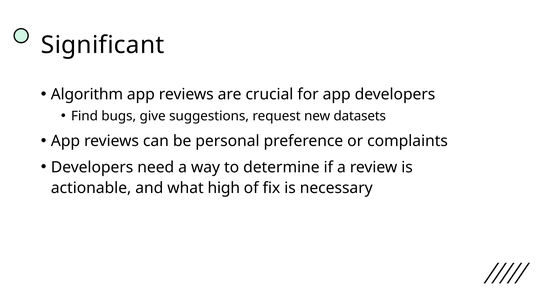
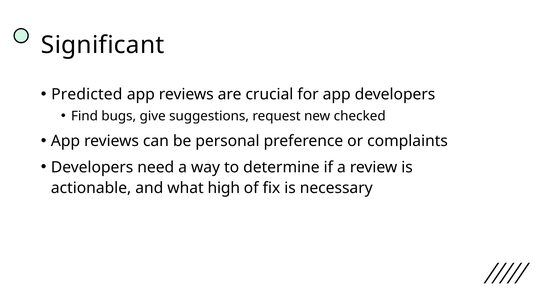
Algorithm: Algorithm -> Predicted
datasets: datasets -> checked
